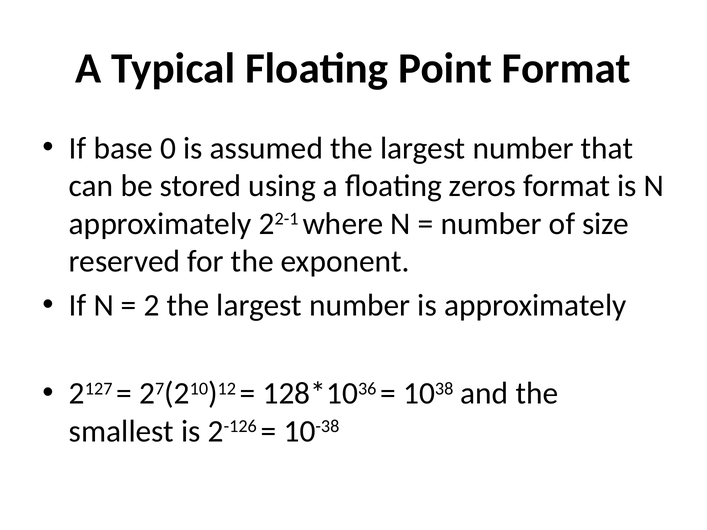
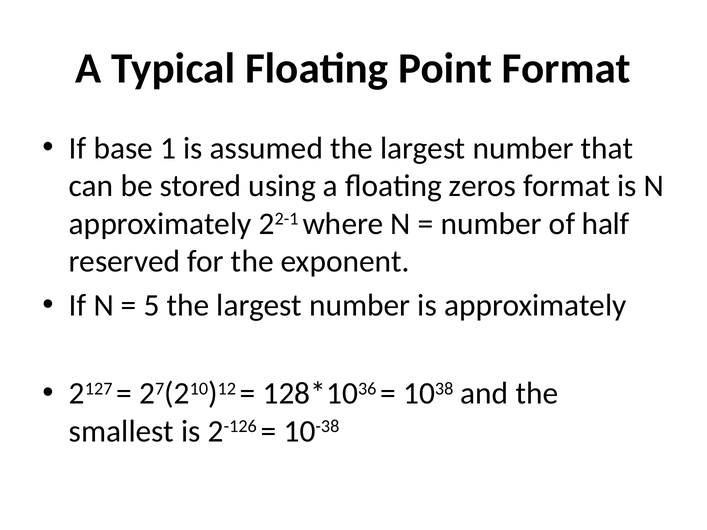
0: 0 -> 1
size: size -> half
2: 2 -> 5
